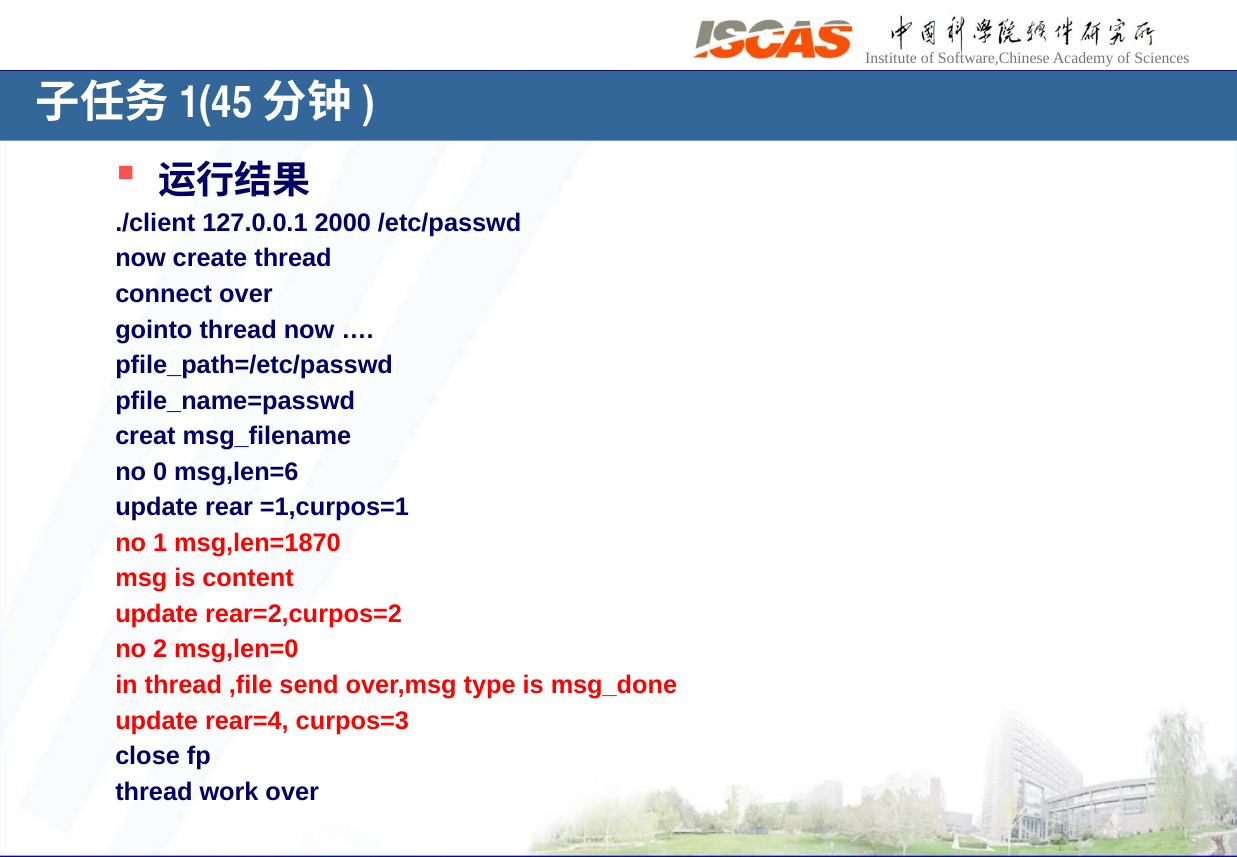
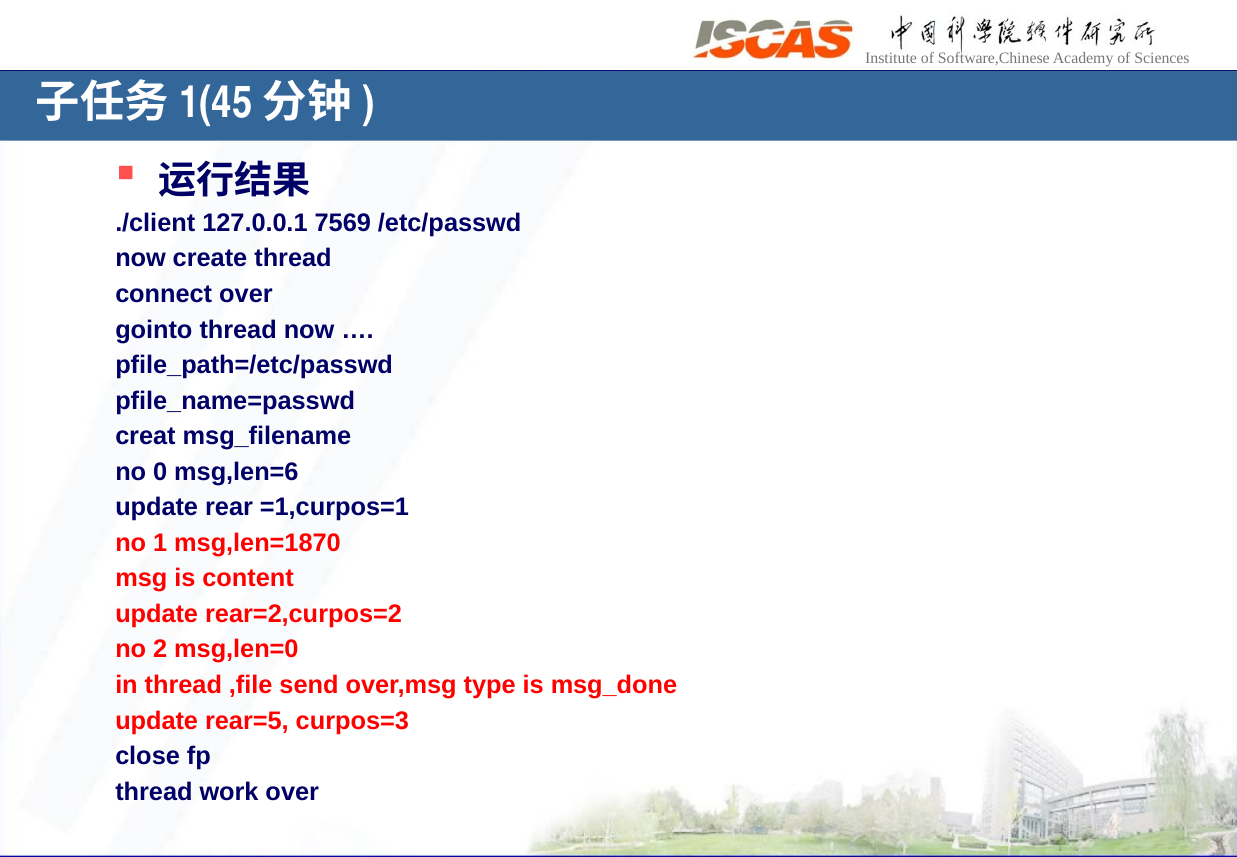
2000: 2000 -> 7569
rear=4: rear=4 -> rear=5
